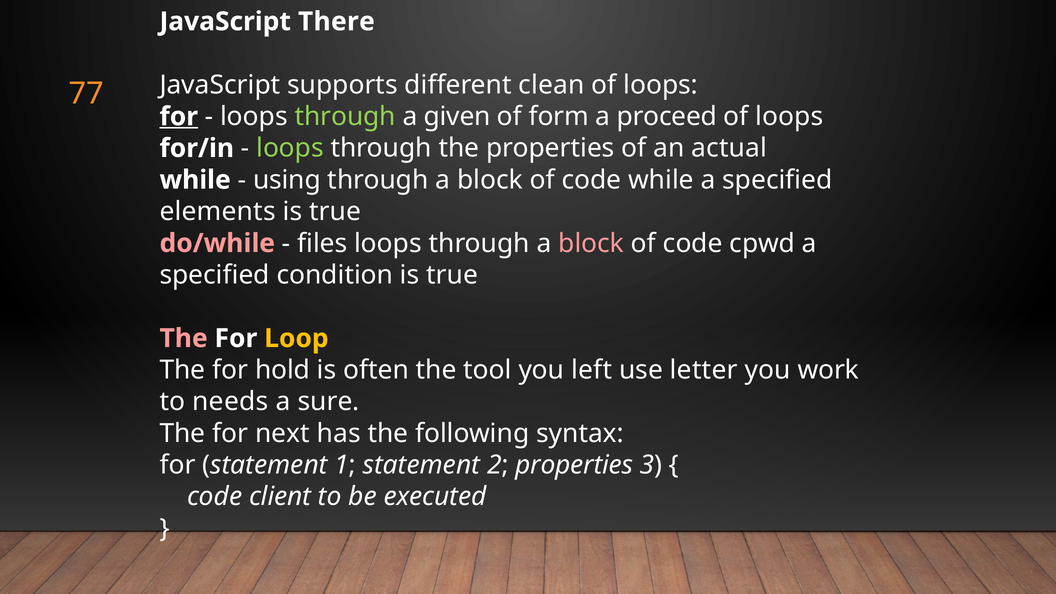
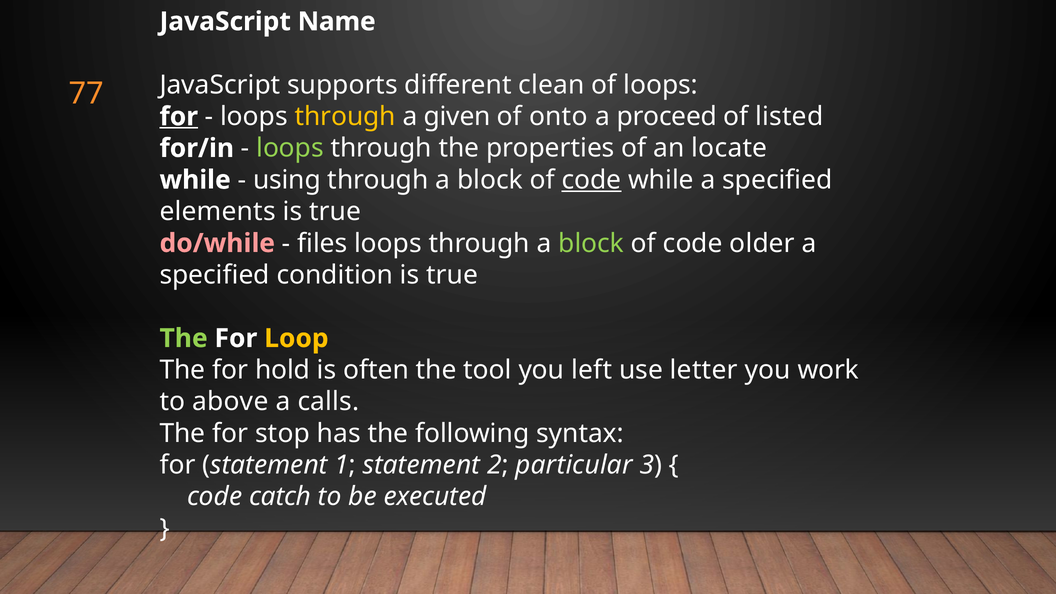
There: There -> Name
through at (345, 117) colour: light green -> yellow
form: form -> onto
loops at (789, 117): loops -> listed
actual: actual -> locate
code at (591, 180) underline: none -> present
block at (591, 243) colour: pink -> light green
cpwd: cpwd -> older
The at (184, 338) colour: pink -> light green
needs: needs -> above
sure: sure -> calls
next: next -> stop
2 properties: properties -> particular
client: client -> catch
